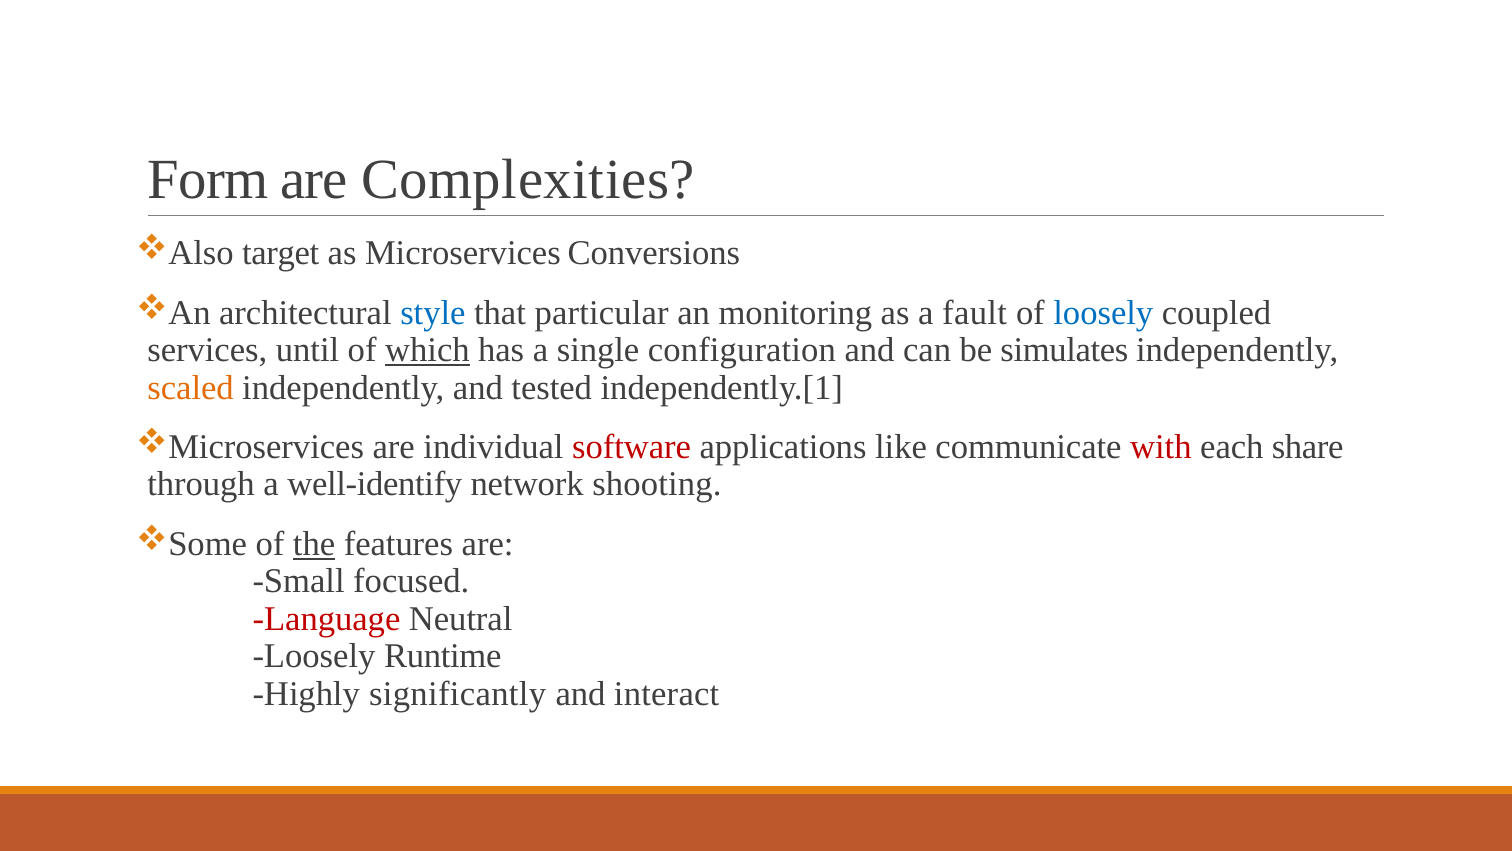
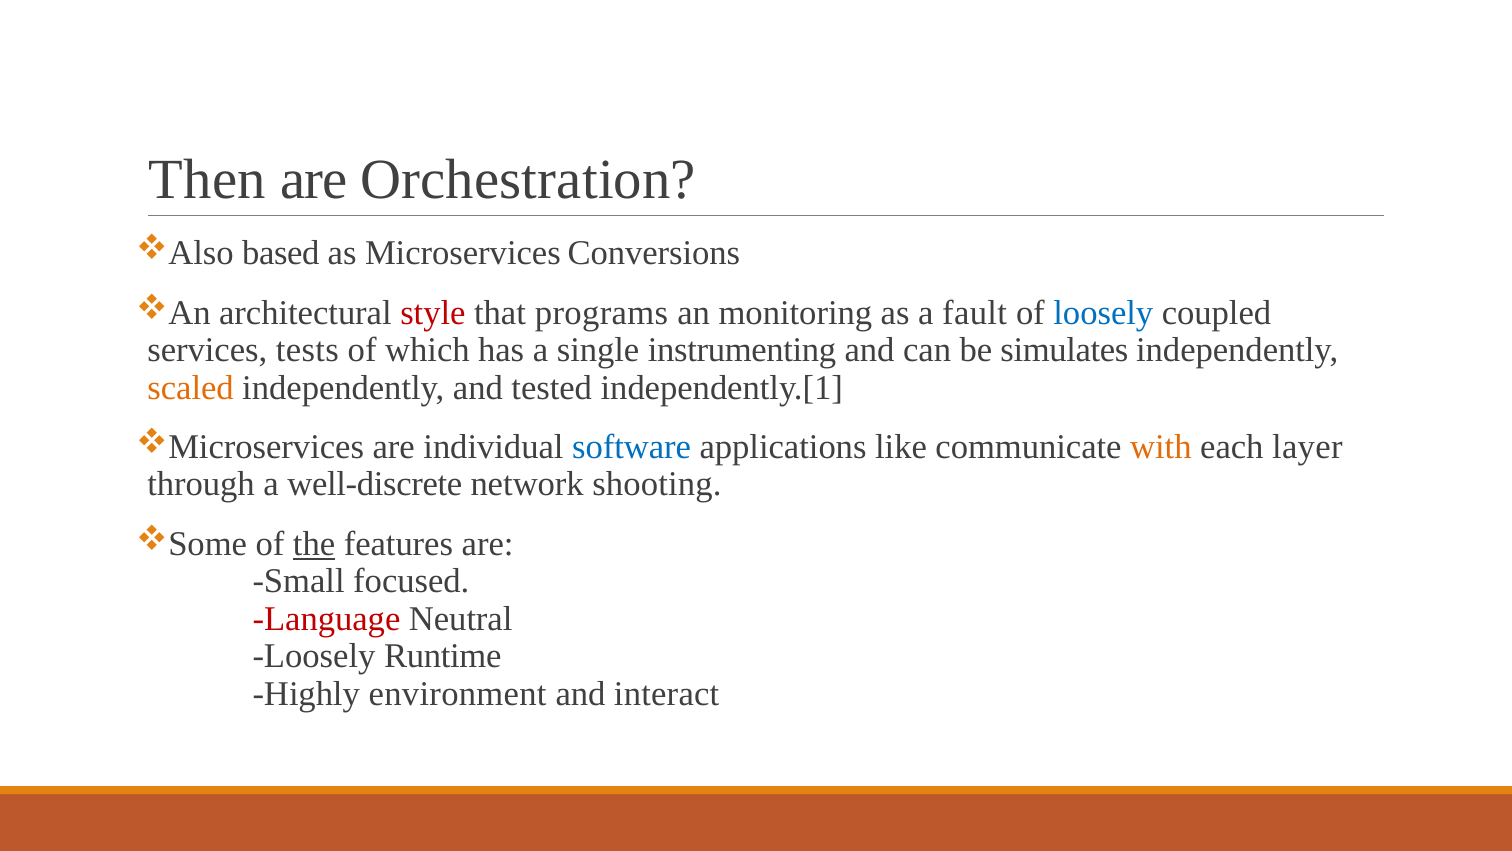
Form: Form -> Then
Complexities: Complexities -> Orchestration
target: target -> based
style colour: blue -> red
particular: particular -> programs
until: until -> tests
which underline: present -> none
configuration: configuration -> instrumenting
software colour: red -> blue
with colour: red -> orange
share: share -> layer
well-identify: well-identify -> well-discrete
significantly: significantly -> environment
